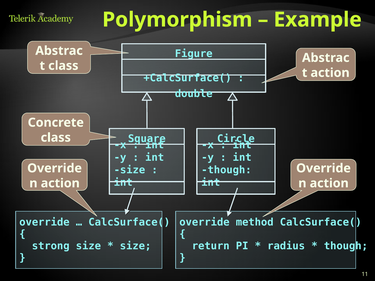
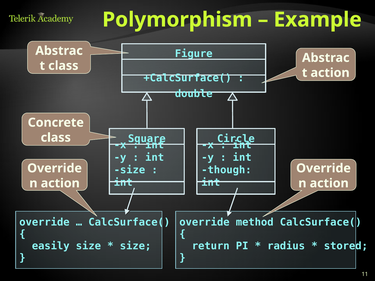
strong: strong -> easily
though at (346, 246): though -> stored
